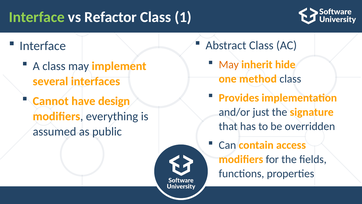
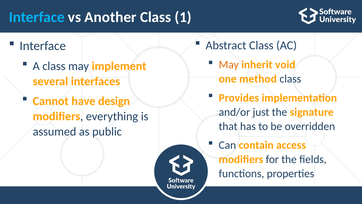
Interface at (37, 17) colour: light green -> light blue
Refactor: Refactor -> Another
hide: hide -> void
